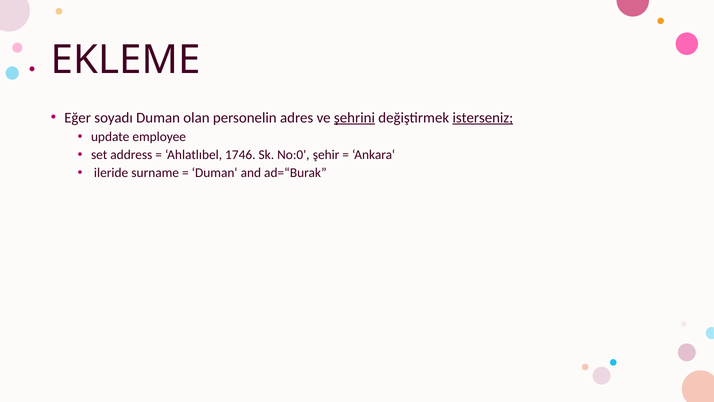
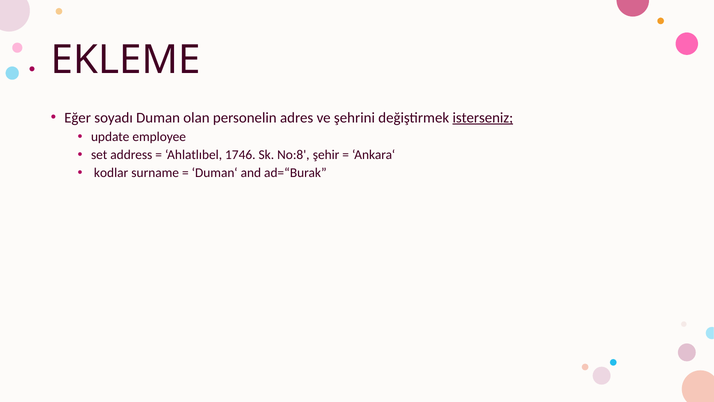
şehrini underline: present -> none
No:0: No:0 -> No:8
ileride: ileride -> kodlar
